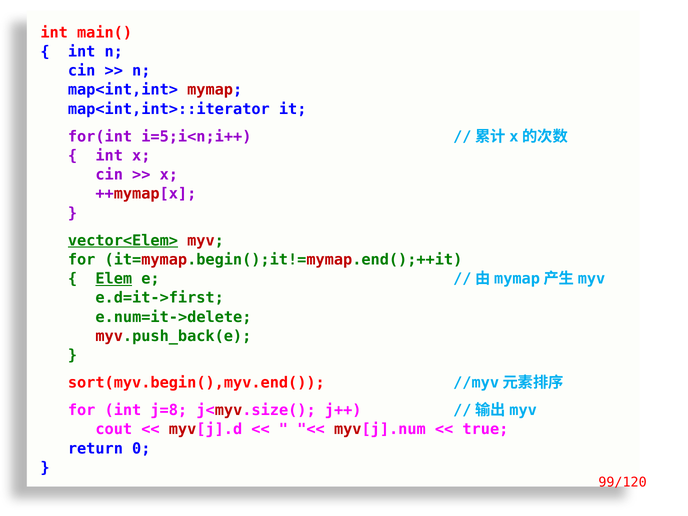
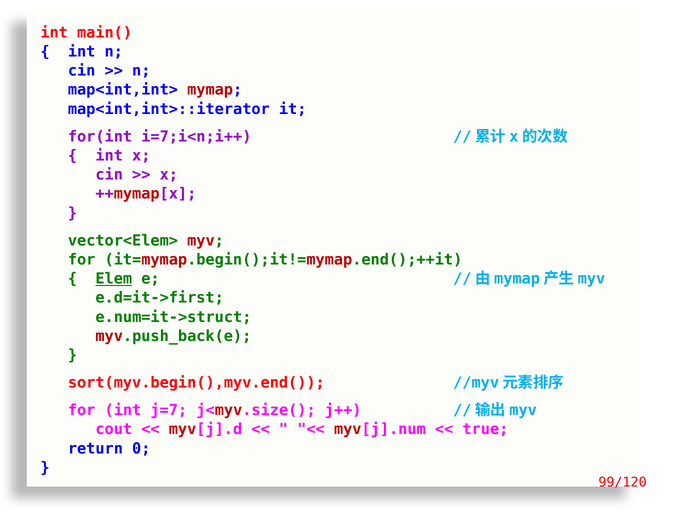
i=5;i<n;i++: i=5;i<n;i++ -> i=7;i<n;i++
vector<Elem> underline: present -> none
e.num=it->delete: e.num=it->delete -> e.num=it->struct
j=8: j=8 -> j=7
